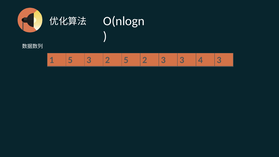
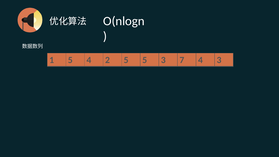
5 3: 3 -> 4
5 2: 2 -> 5
3 3: 3 -> 7
